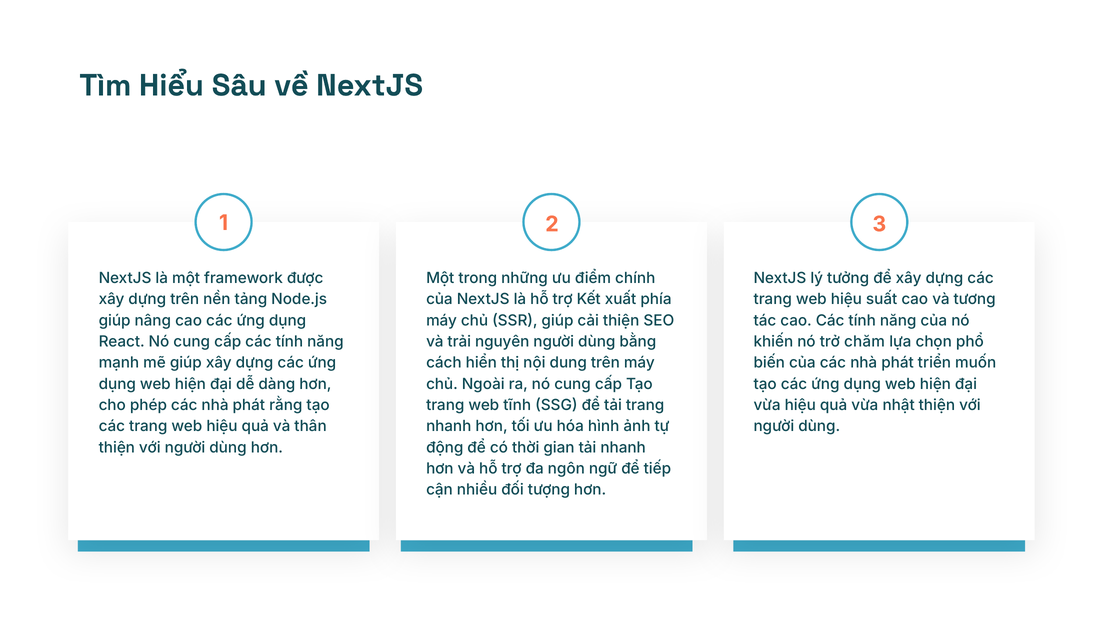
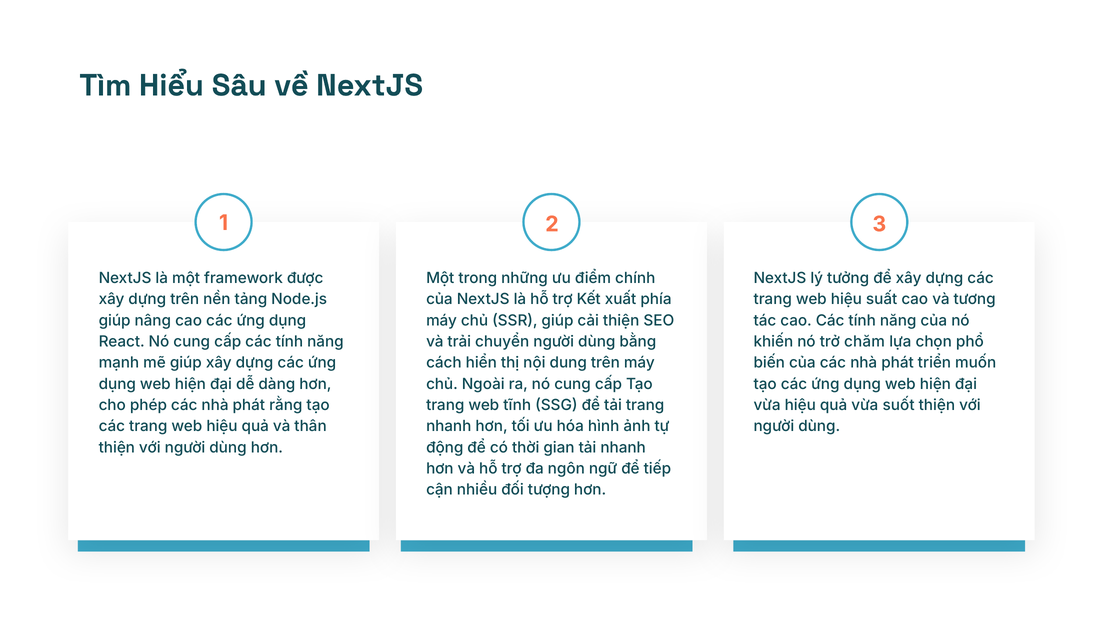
nguyên: nguyên -> chuyển
nhật: nhật -> suốt
